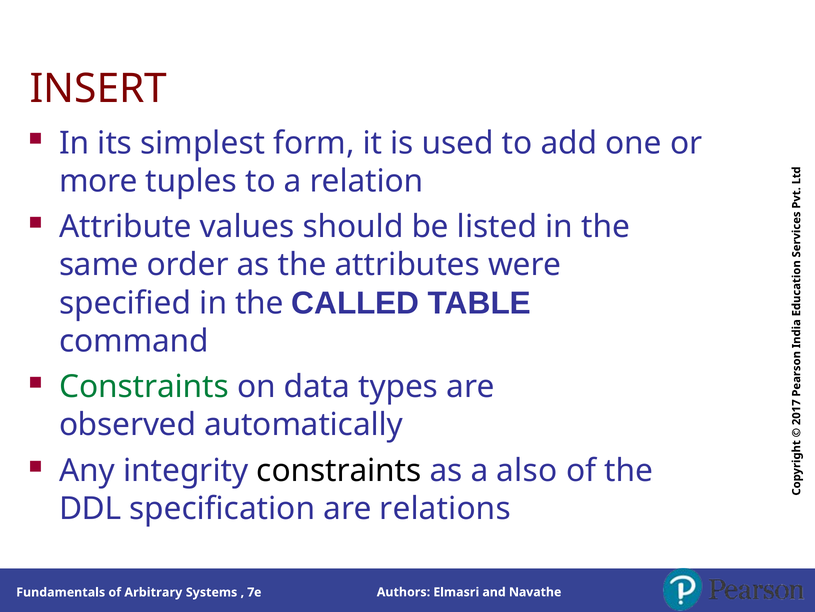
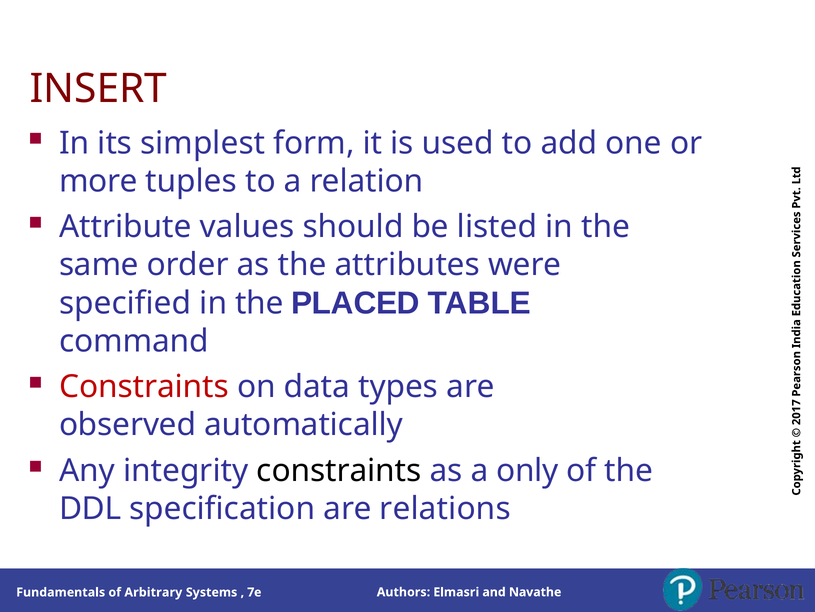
CALLED: CALLED -> PLACED
Constraints at (144, 386) colour: green -> red
also: also -> only
